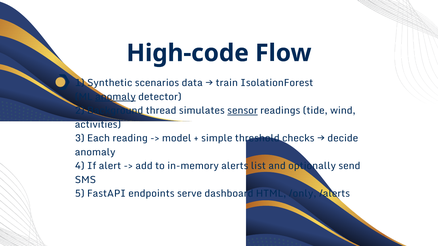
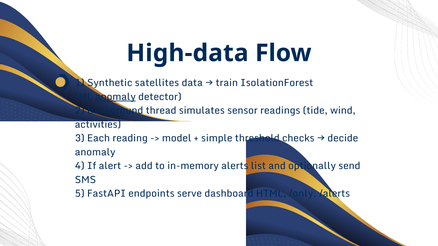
High-code: High-code -> High-data
scenarios: scenarios -> satellites
sensor underline: present -> none
